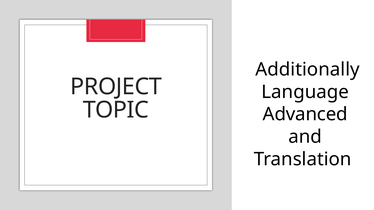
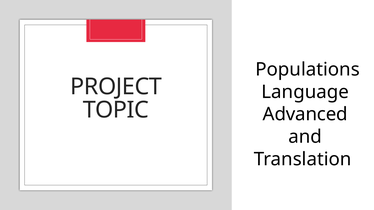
Additionally: Additionally -> Populations
